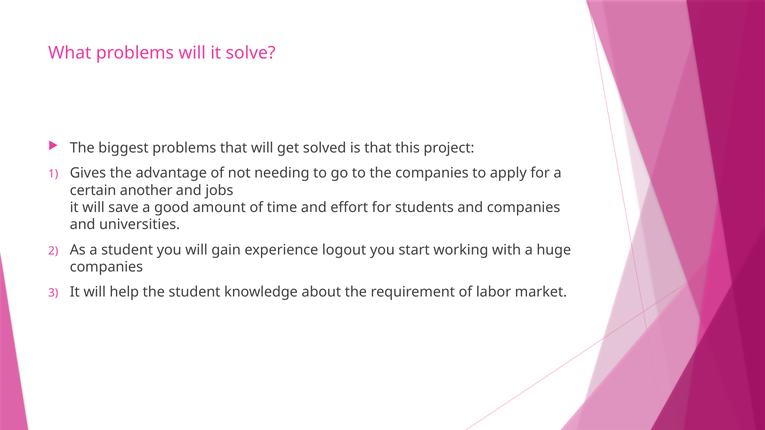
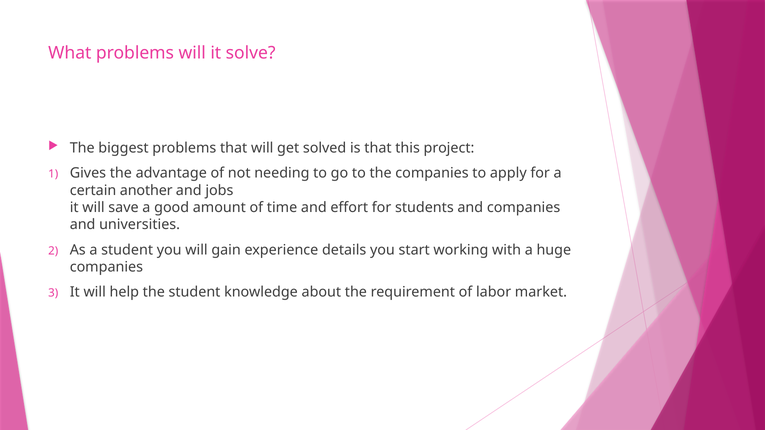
logout: logout -> details
